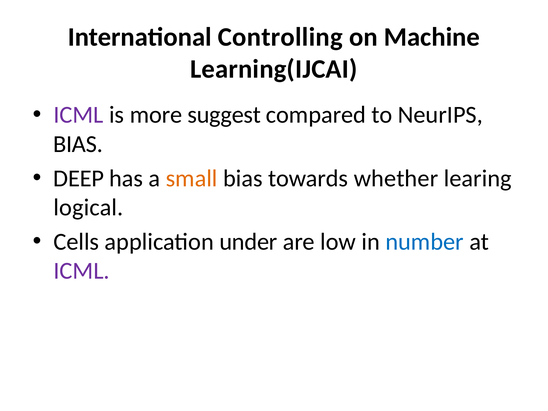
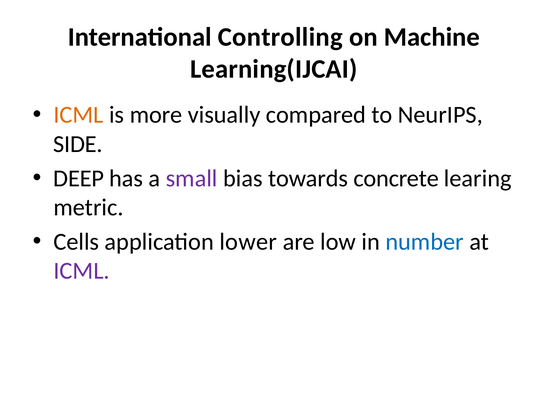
ICML at (78, 115) colour: purple -> orange
suggest: suggest -> visually
BIAS at (78, 144): BIAS -> SIDE
small colour: orange -> purple
whether: whether -> concrete
logical: logical -> metric
under: under -> lower
